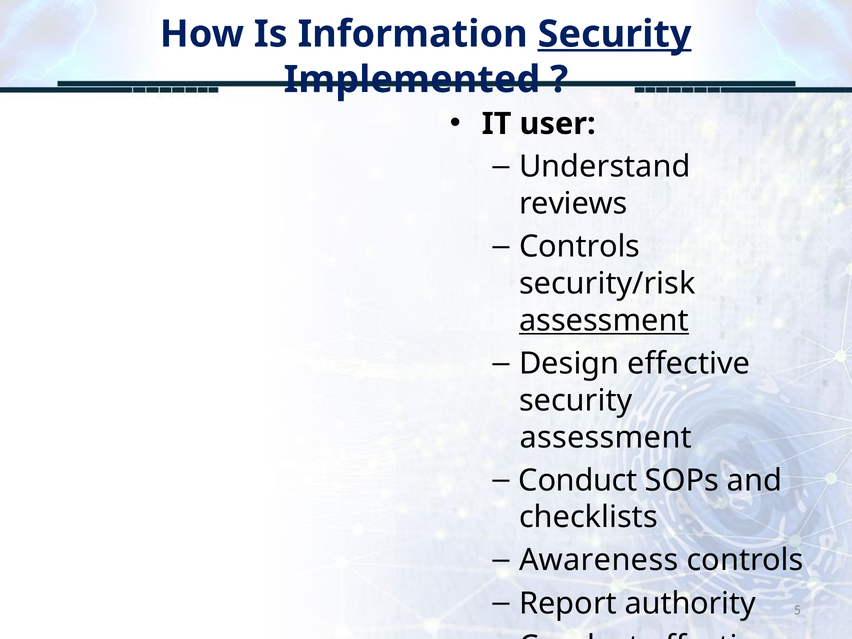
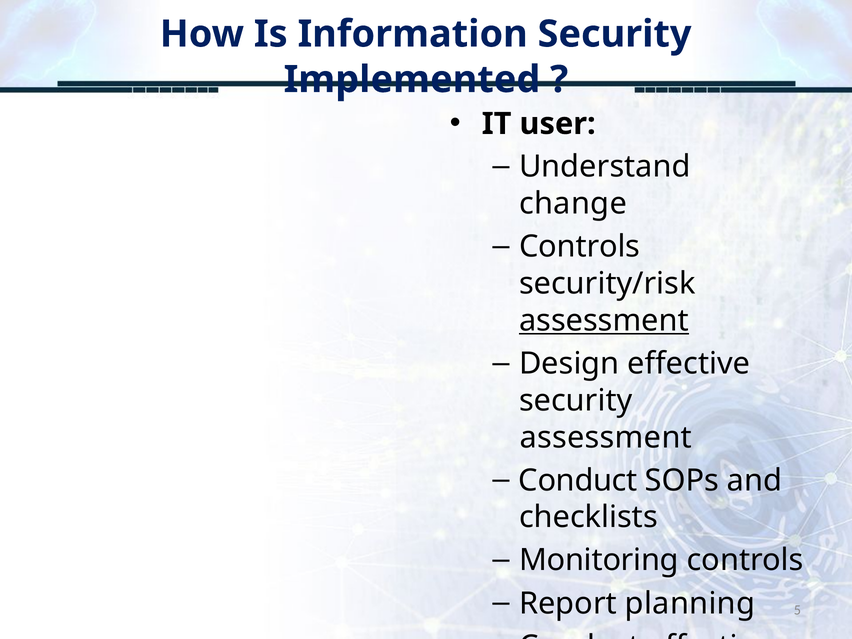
Security at (615, 34) underline: present -> none
reviews at (573, 204): reviews -> change
Awareness: Awareness -> Monitoring
authority: authority -> planning
